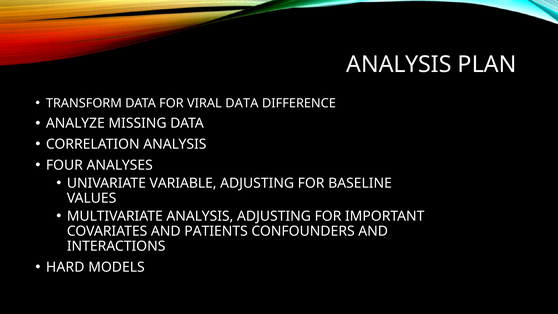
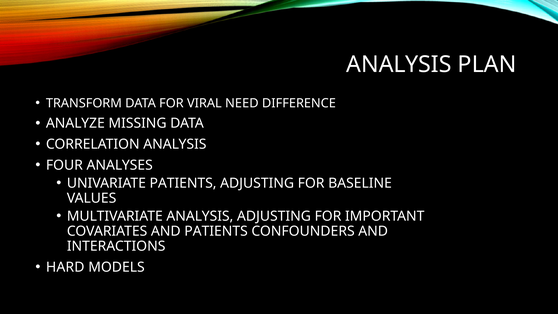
VIRAL DATA: DATA -> NEED
UNIVARIATE VARIABLE: VARIABLE -> PATIENTS
